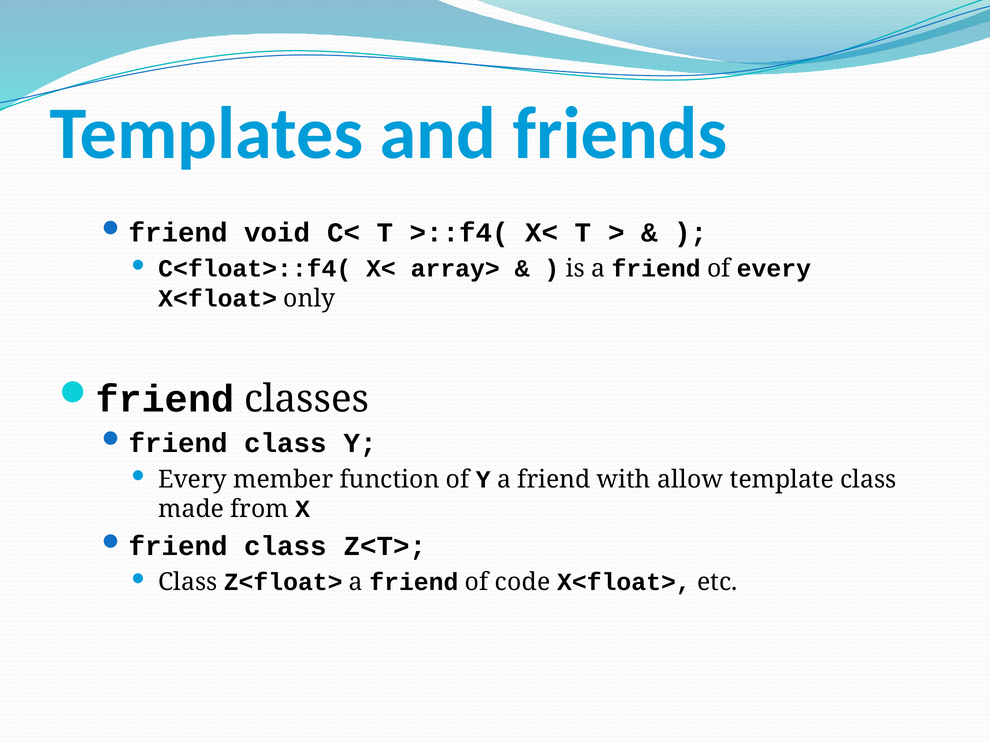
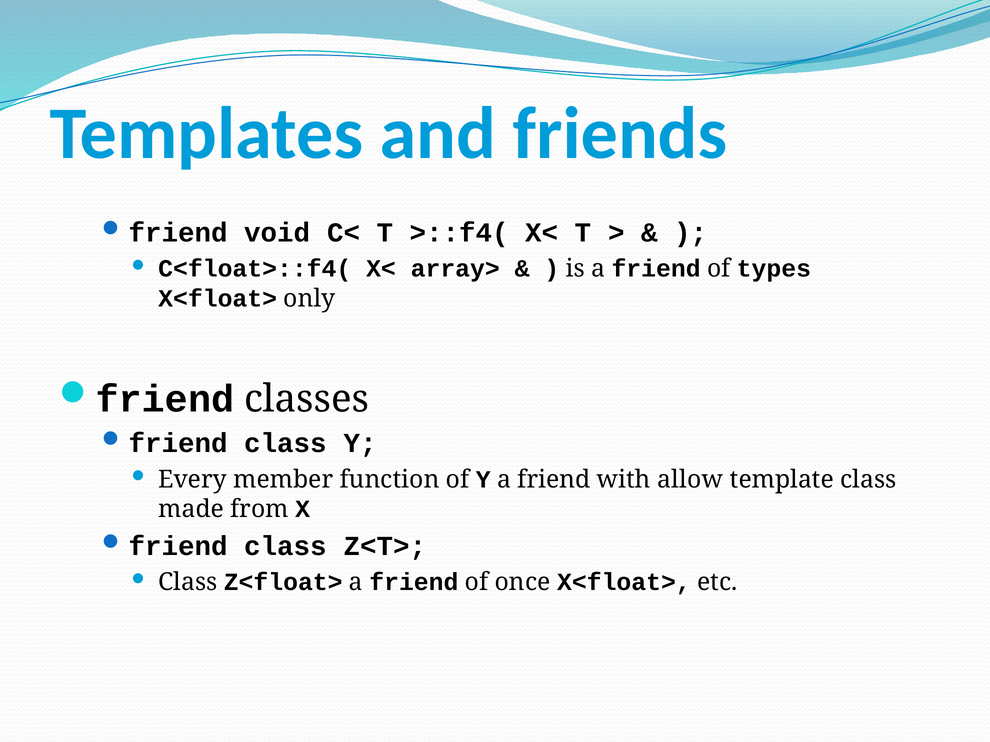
of every: every -> types
code: code -> once
